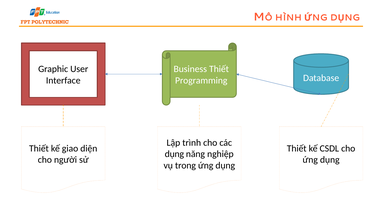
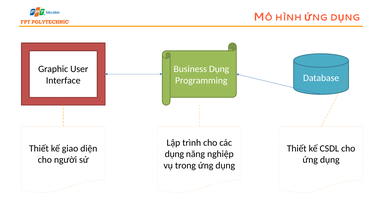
Business Thiết: Thiết -> Dụng
